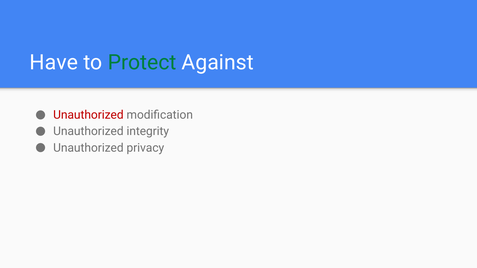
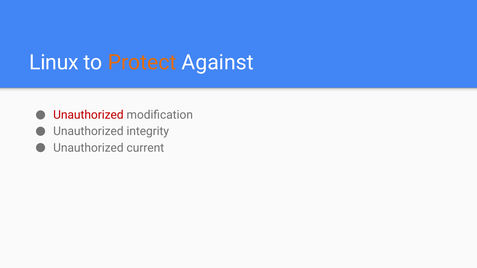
Have: Have -> Linux
Protect colour: green -> orange
privacy: privacy -> current
